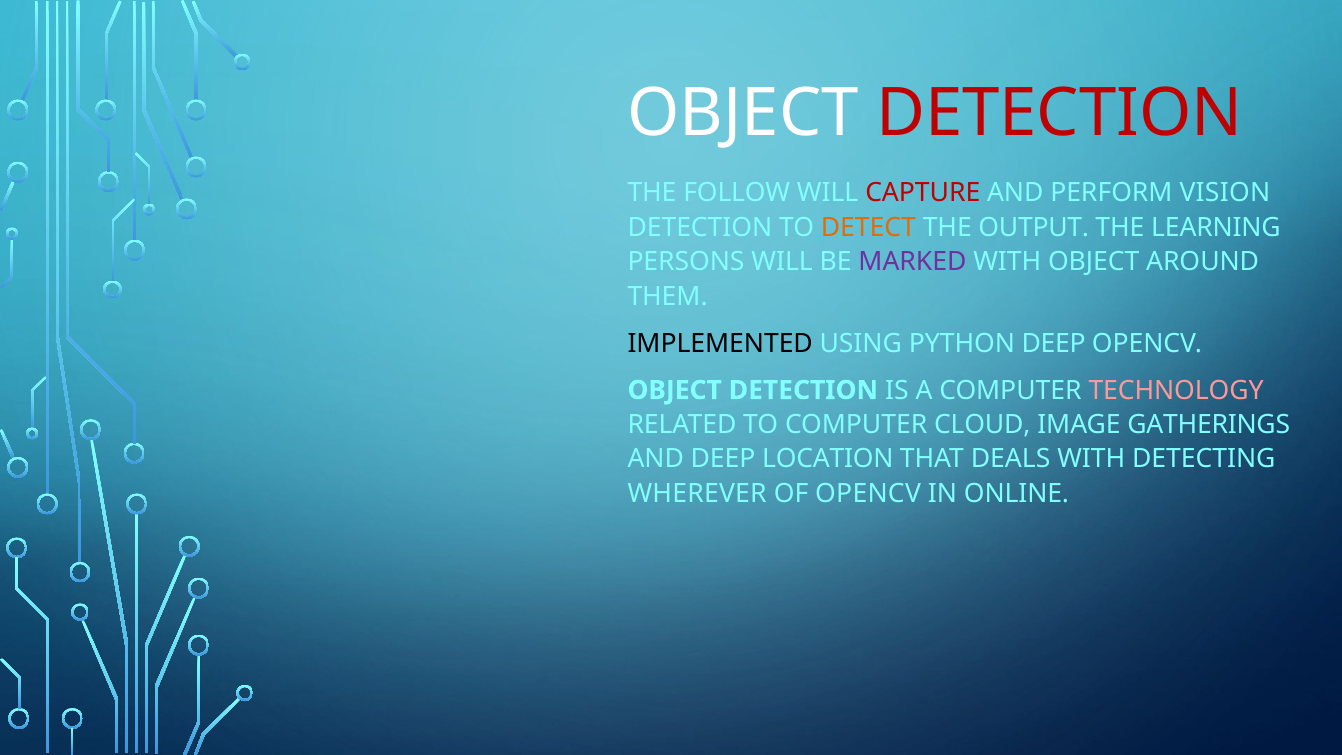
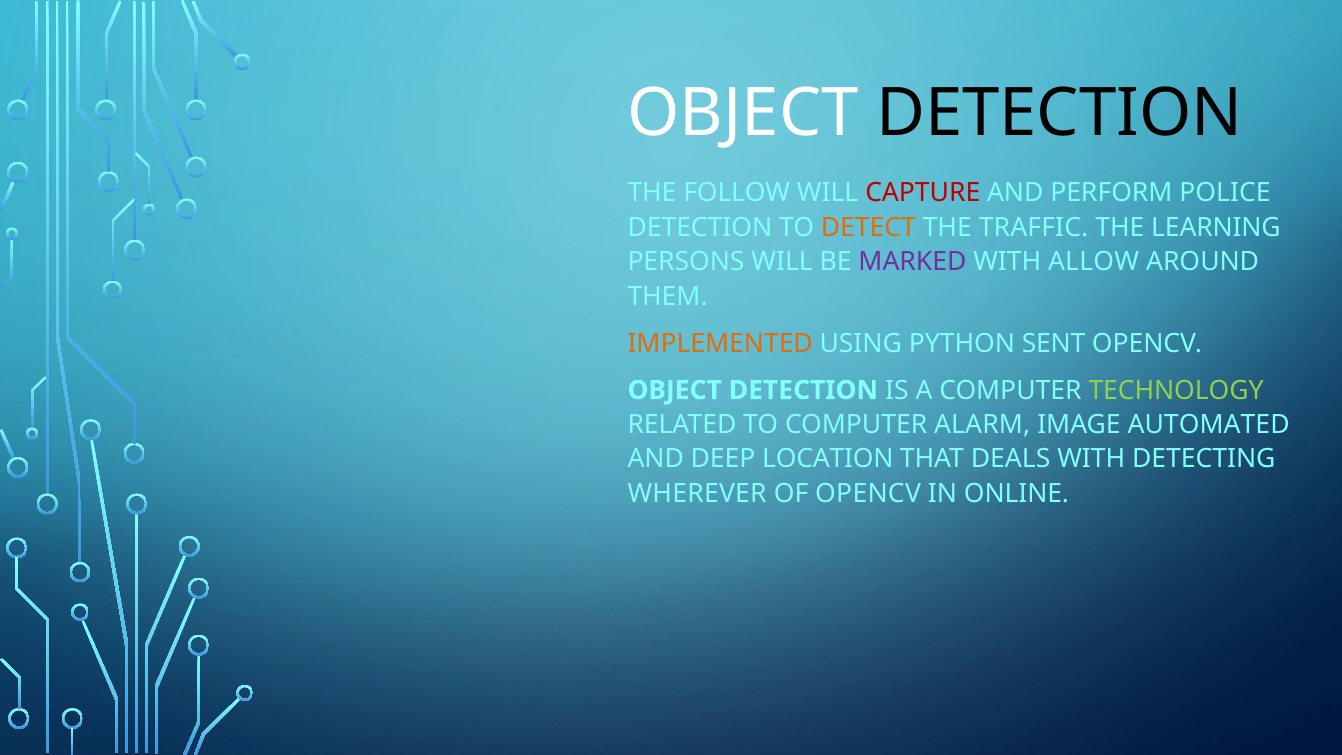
DETECTION at (1059, 113) colour: red -> black
VISION: VISION -> POLICE
OUTPUT: OUTPUT -> TRAFFIC
WITH OBJECT: OBJECT -> ALLOW
IMPLEMENTED colour: black -> orange
PYTHON DEEP: DEEP -> SENT
TECHNOLOGY colour: pink -> light green
CLOUD: CLOUD -> ALARM
GATHERINGS: GATHERINGS -> AUTOMATED
